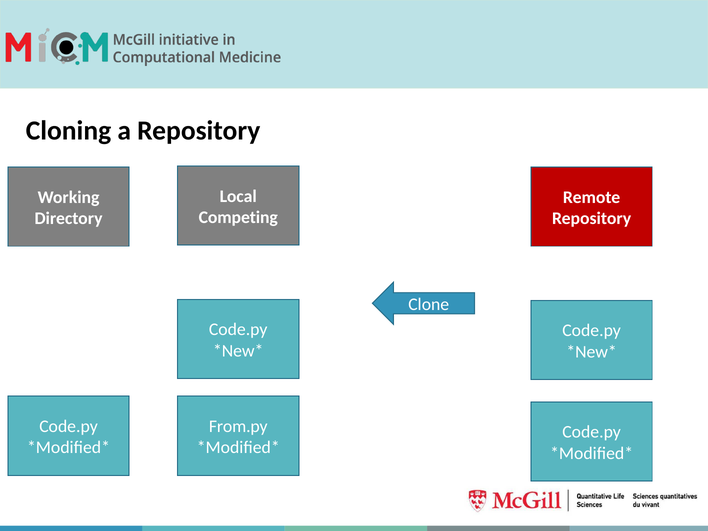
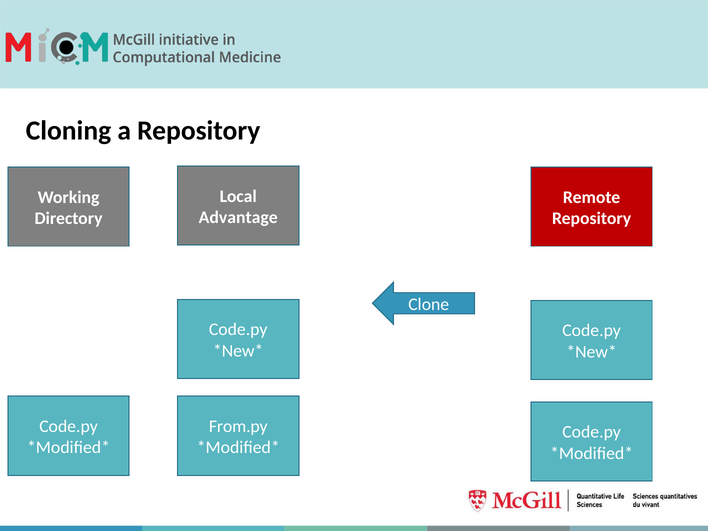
Competing: Competing -> Advantage
